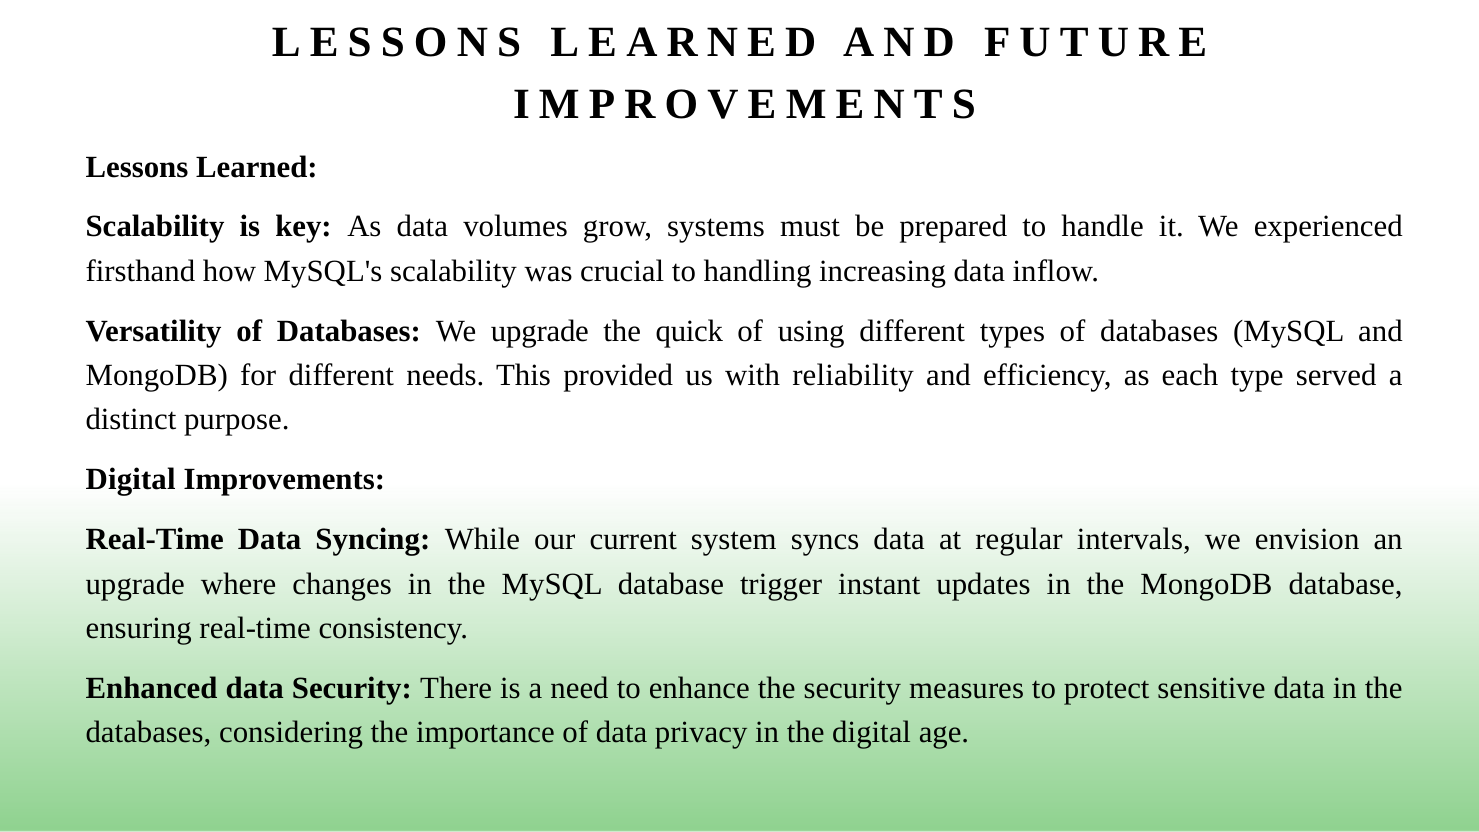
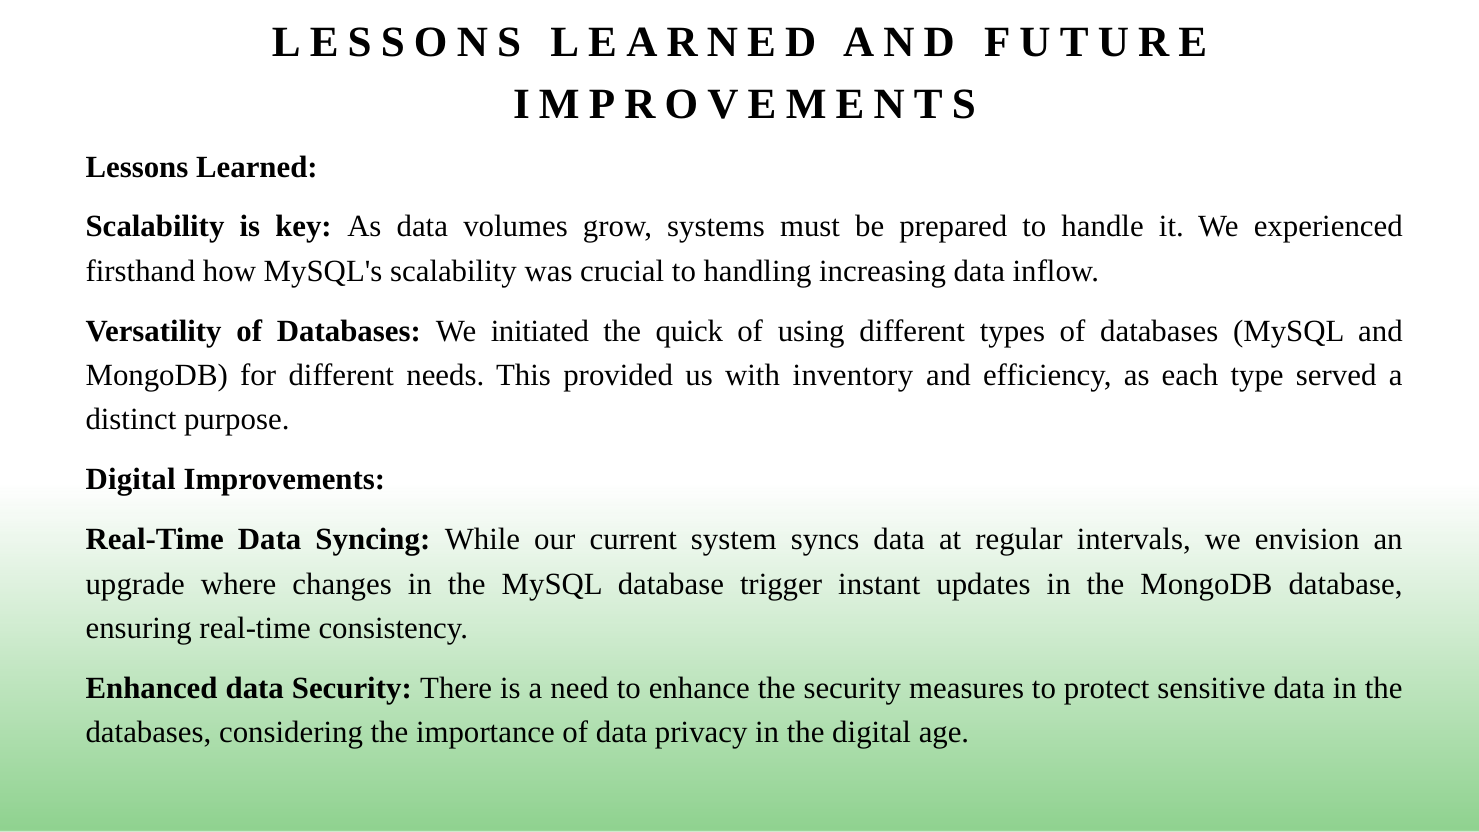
We upgrade: upgrade -> initiated
reliability: reliability -> inventory
